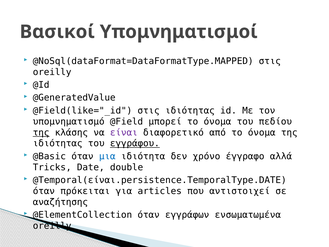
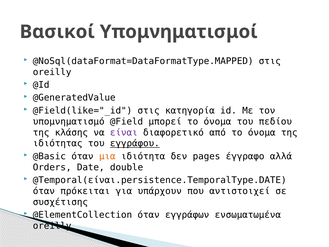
στις ιδιότητας: ιδιότητας -> κατηγορία
της at (41, 132) underline: present -> none
μια colour: blue -> orange
χρόνο: χρόνο -> pages
Tricks: Tricks -> Orders
articles: articles -> υπάρχουν
αναζήτησης: αναζήτησης -> συσχέτισης
